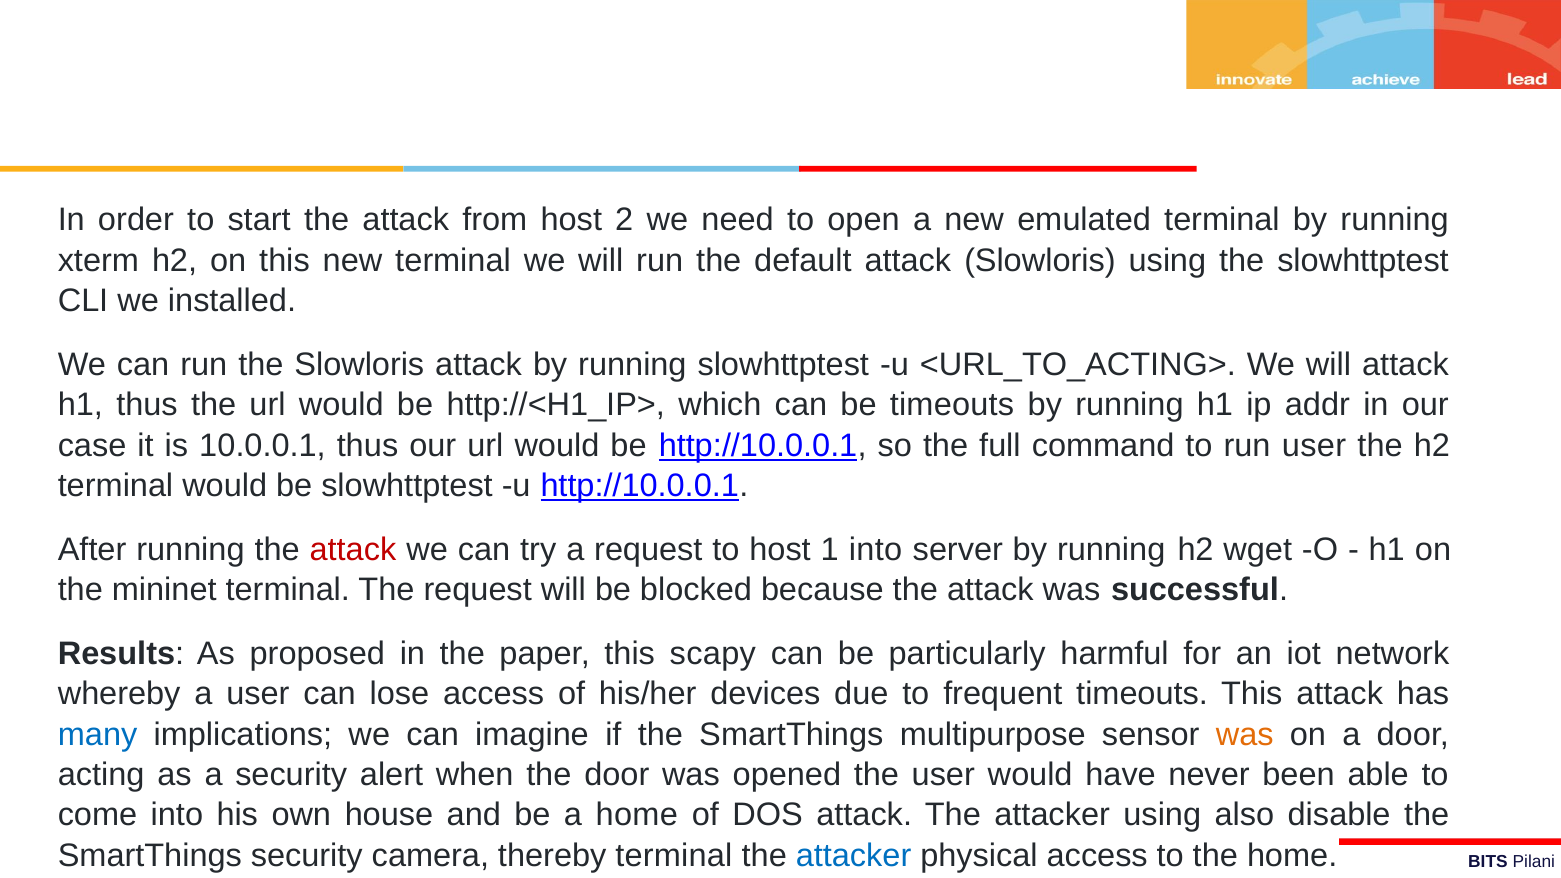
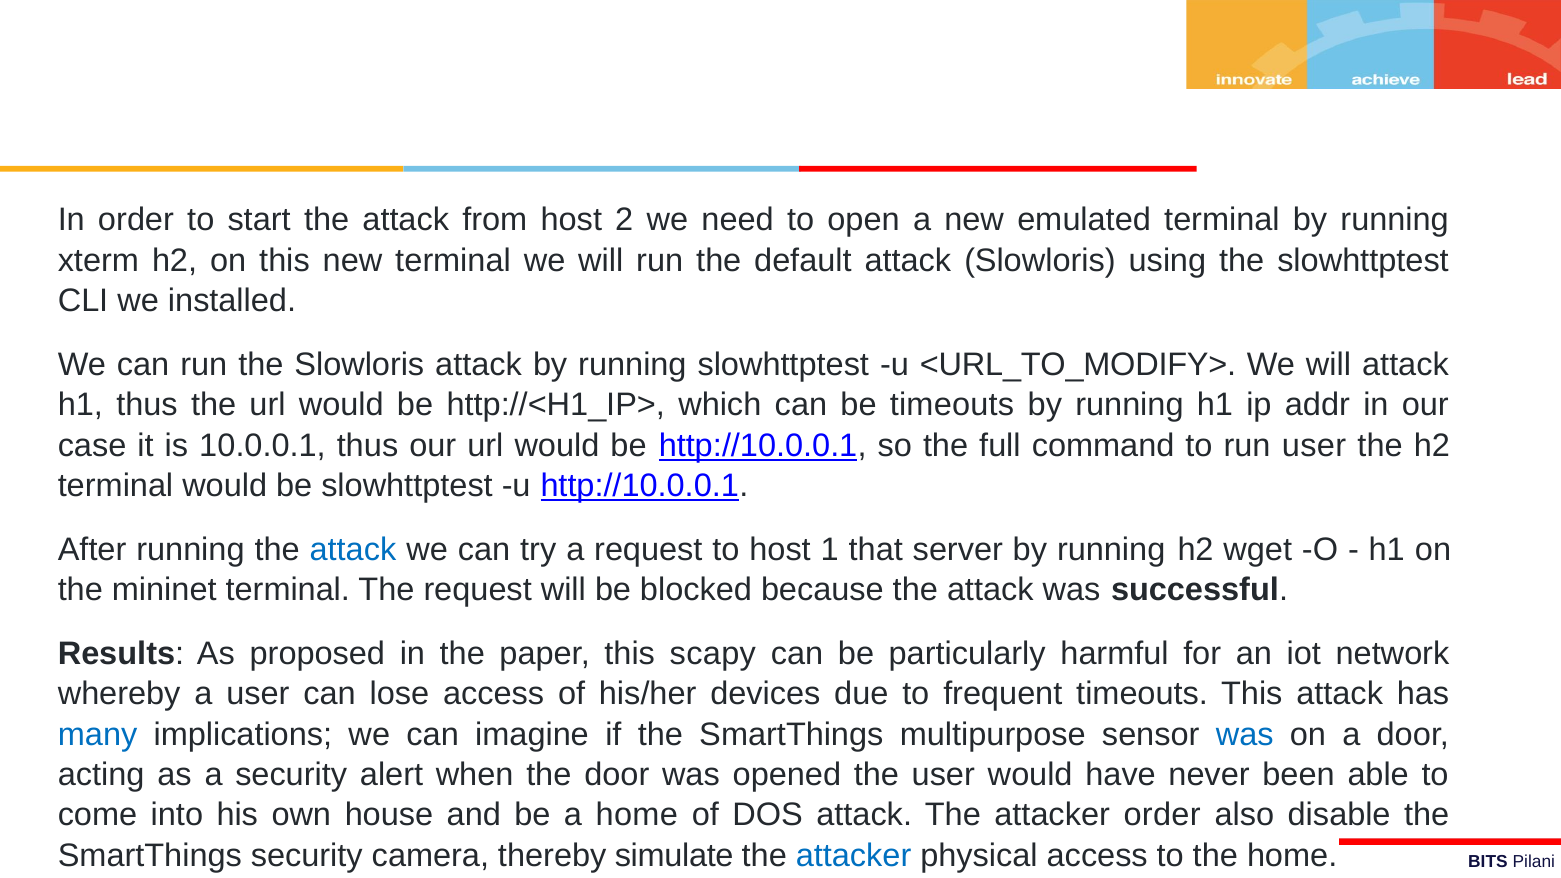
<URL_TO_ACTING>: <URL_TO_ACTING> -> <URL_TO_MODIFY>
attack at (353, 550) colour: red -> blue
1 into: into -> that
was at (1245, 734) colour: orange -> blue
attacker using: using -> order
thereby terminal: terminal -> simulate
